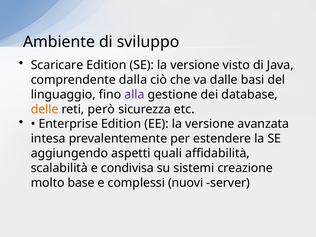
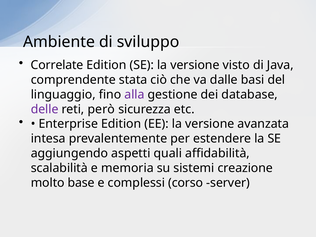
Scaricare: Scaricare -> Correlate
dalla: dalla -> stata
delle colour: orange -> purple
condivisa: condivisa -> memoria
nuovi: nuovi -> corso
